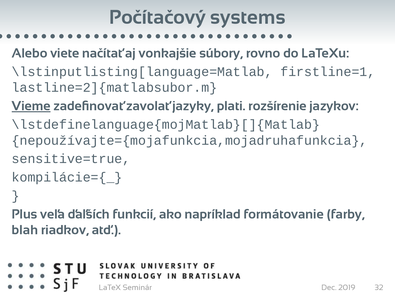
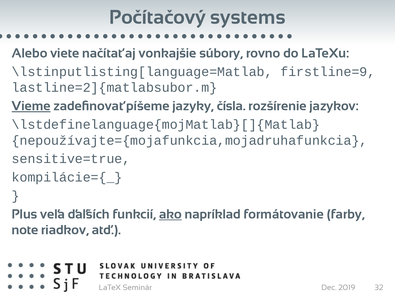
firstline=1: firstline=1 -> firstline=9
zavolať: zavolať -> píšeme
plati: plati -> čísla
ako underline: none -> present
blah: blah -> note
